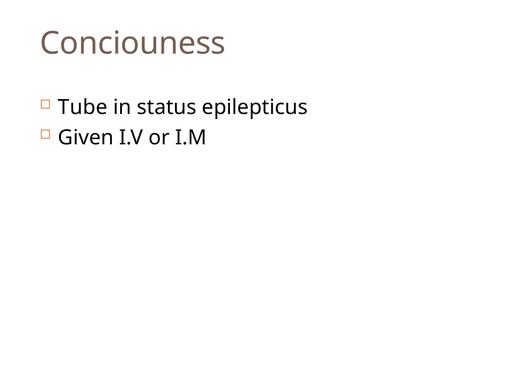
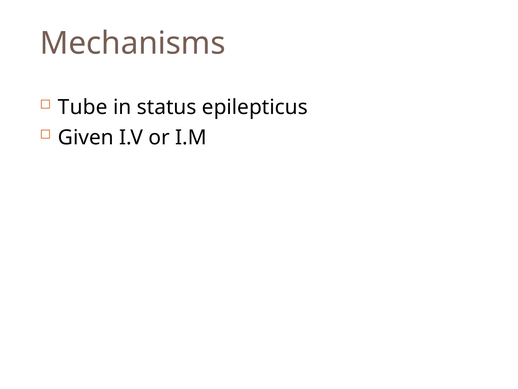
Conciouness: Conciouness -> Mechanisms
